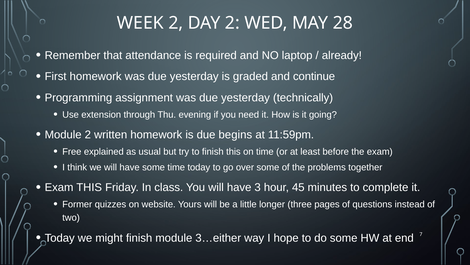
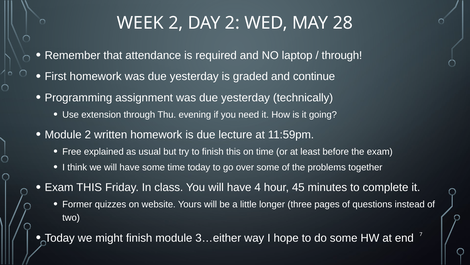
already at (342, 55): already -> through
begins: begins -> lecture
3: 3 -> 4
